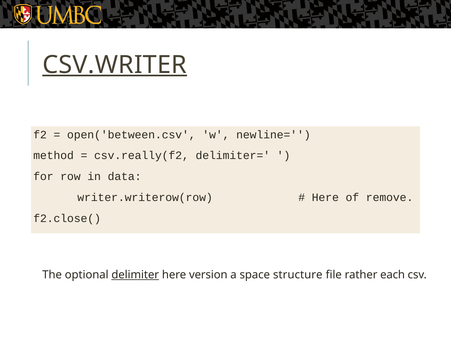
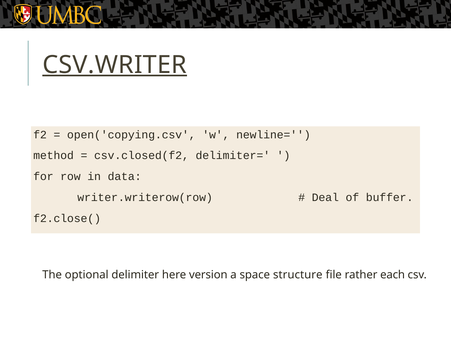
open('between.csv: open('between.csv -> open('copying.csv
csv.really(f2: csv.really(f2 -> csv.closed(f2
Here at (325, 198): Here -> Deal
remove: remove -> buffer
delimiter underline: present -> none
